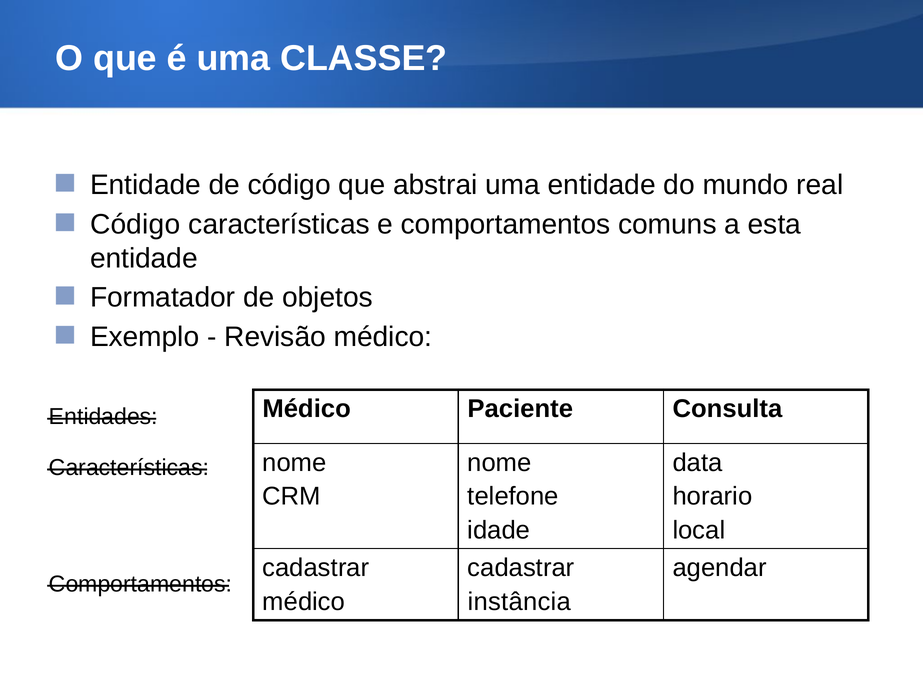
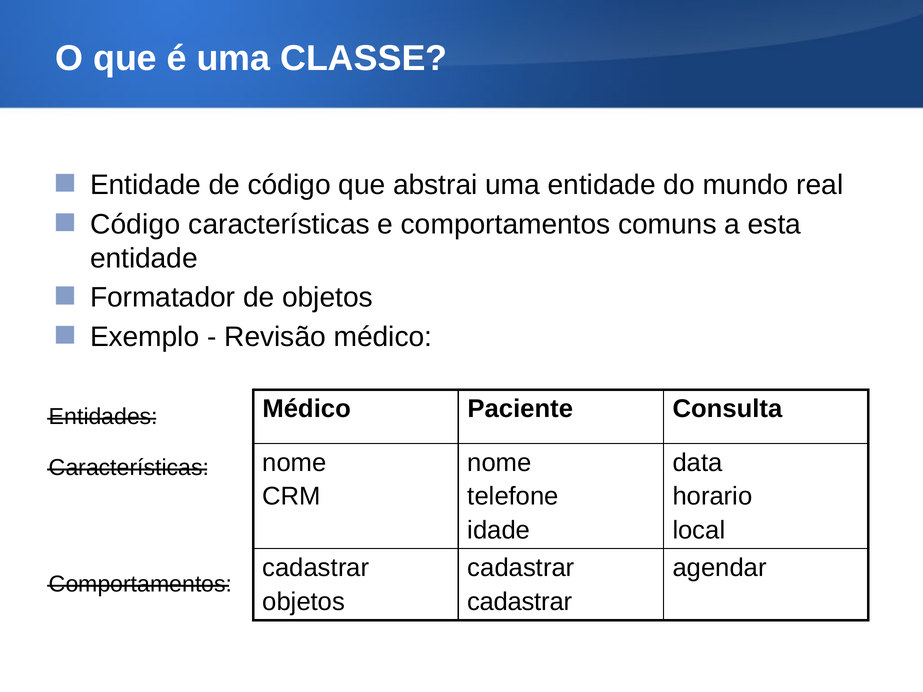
médico at (304, 602): médico -> objetos
instância at (519, 602): instância -> cadastrar
